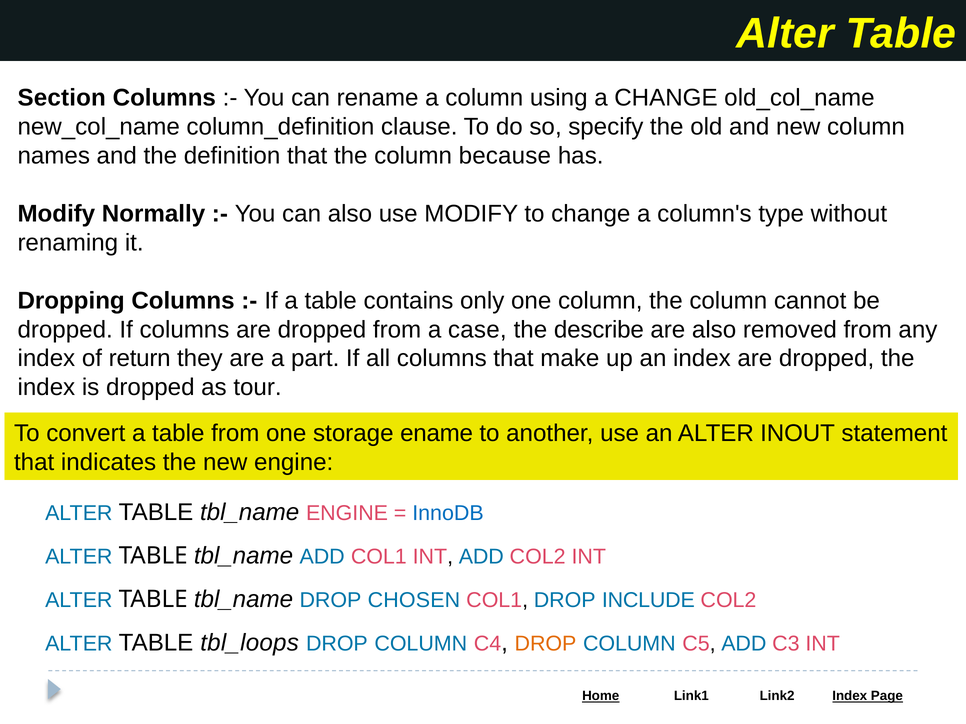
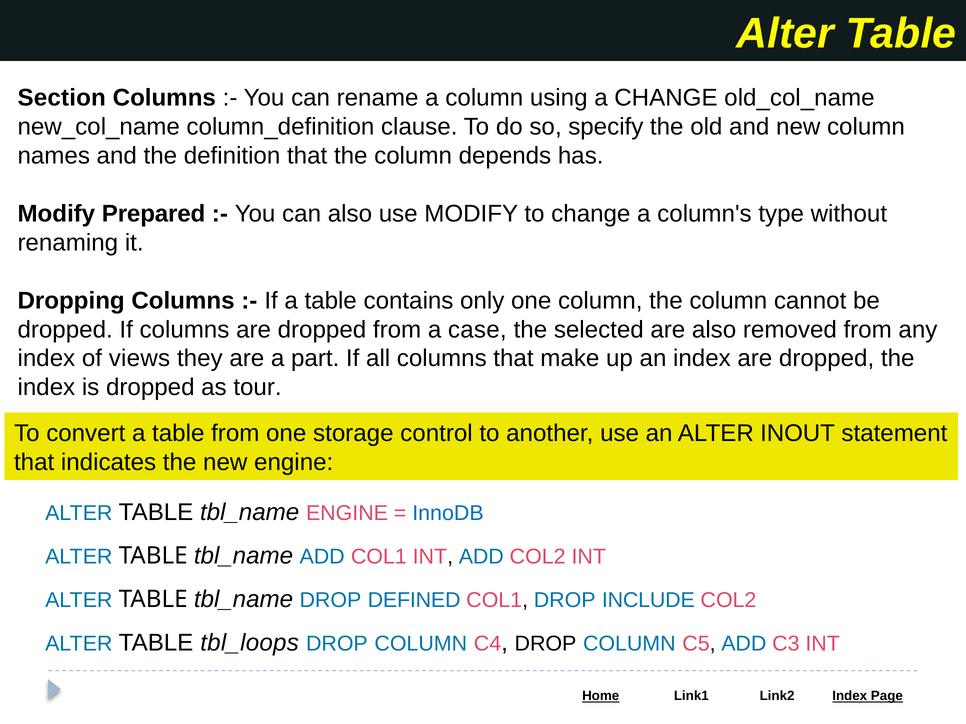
because: because -> depends
Normally: Normally -> Prepared
describe: describe -> selected
return: return -> views
ename: ename -> control
CHOSEN: CHOSEN -> DEFINED
DROP at (545, 644) colour: orange -> black
